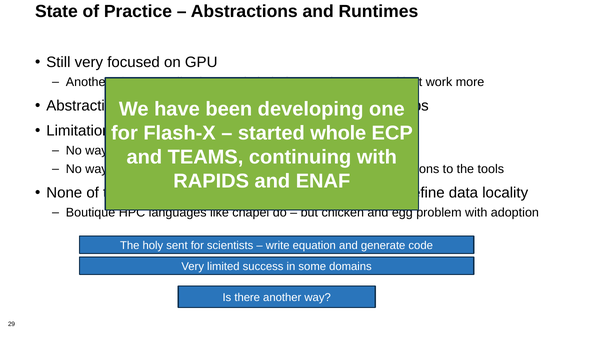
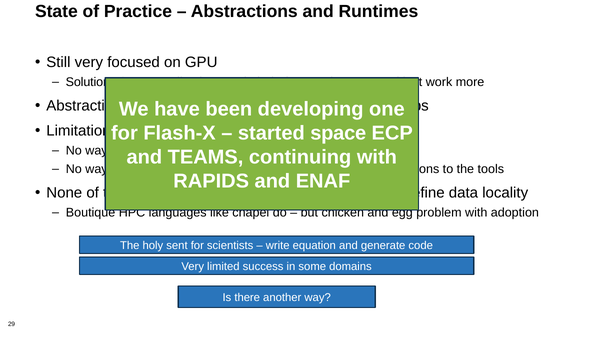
Another at (88, 82): Another -> Solution
whole: whole -> space
